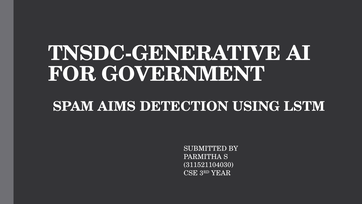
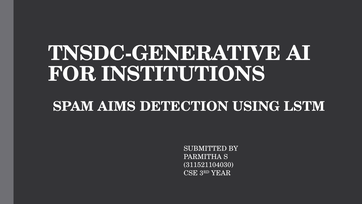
GOVERNMENT: GOVERNMENT -> INSTITUTIONS
